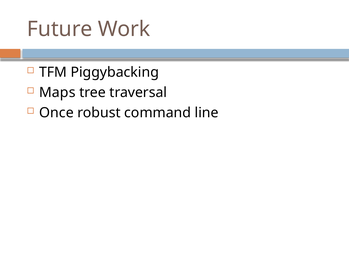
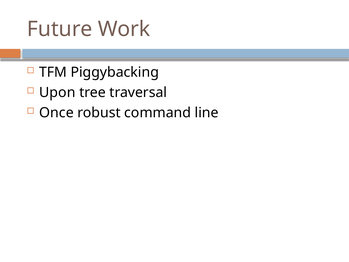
Maps: Maps -> Upon
